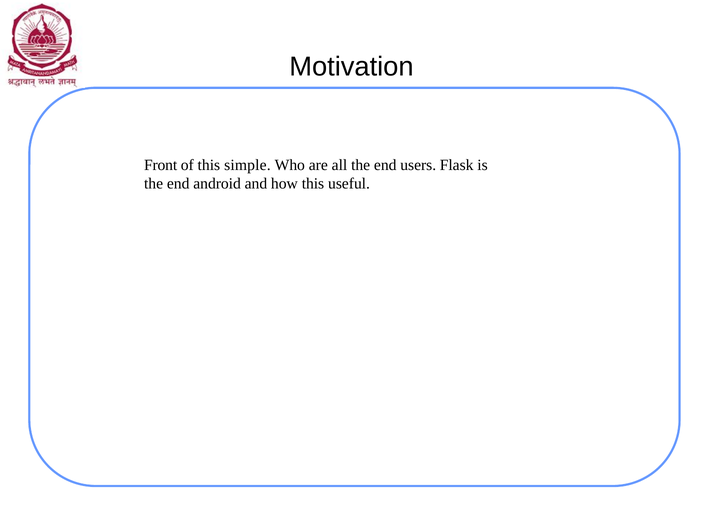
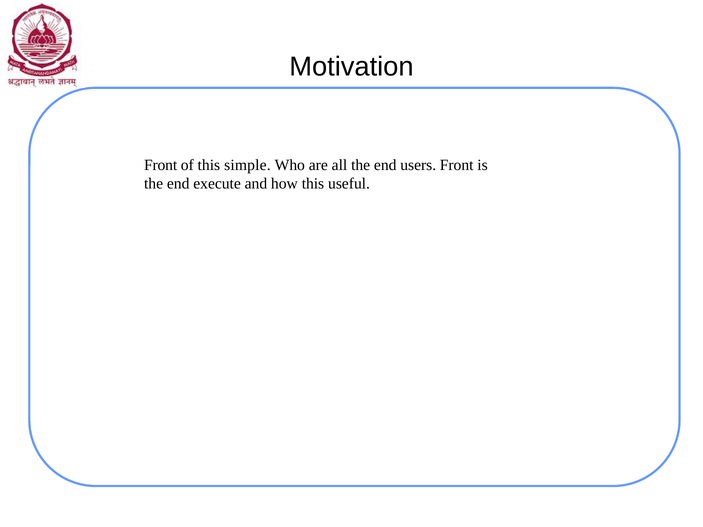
users Flask: Flask -> Front
android: android -> execute
